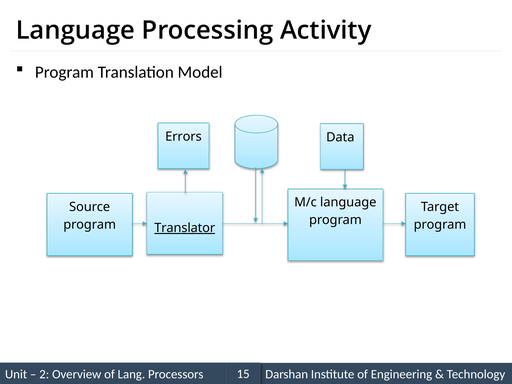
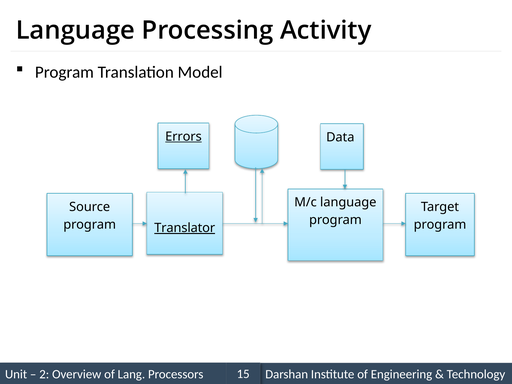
Errors underline: none -> present
